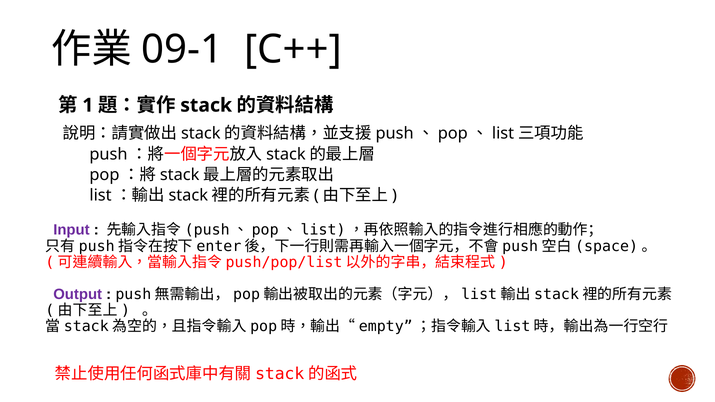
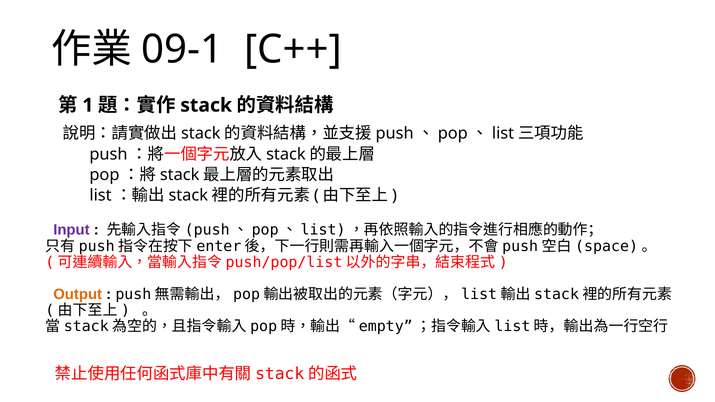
Output colour: purple -> orange
